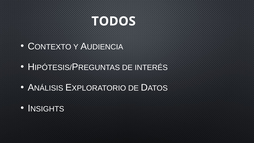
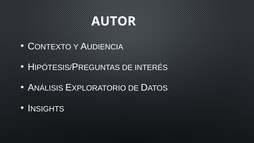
TODOS: TODOS -> AUTOR
